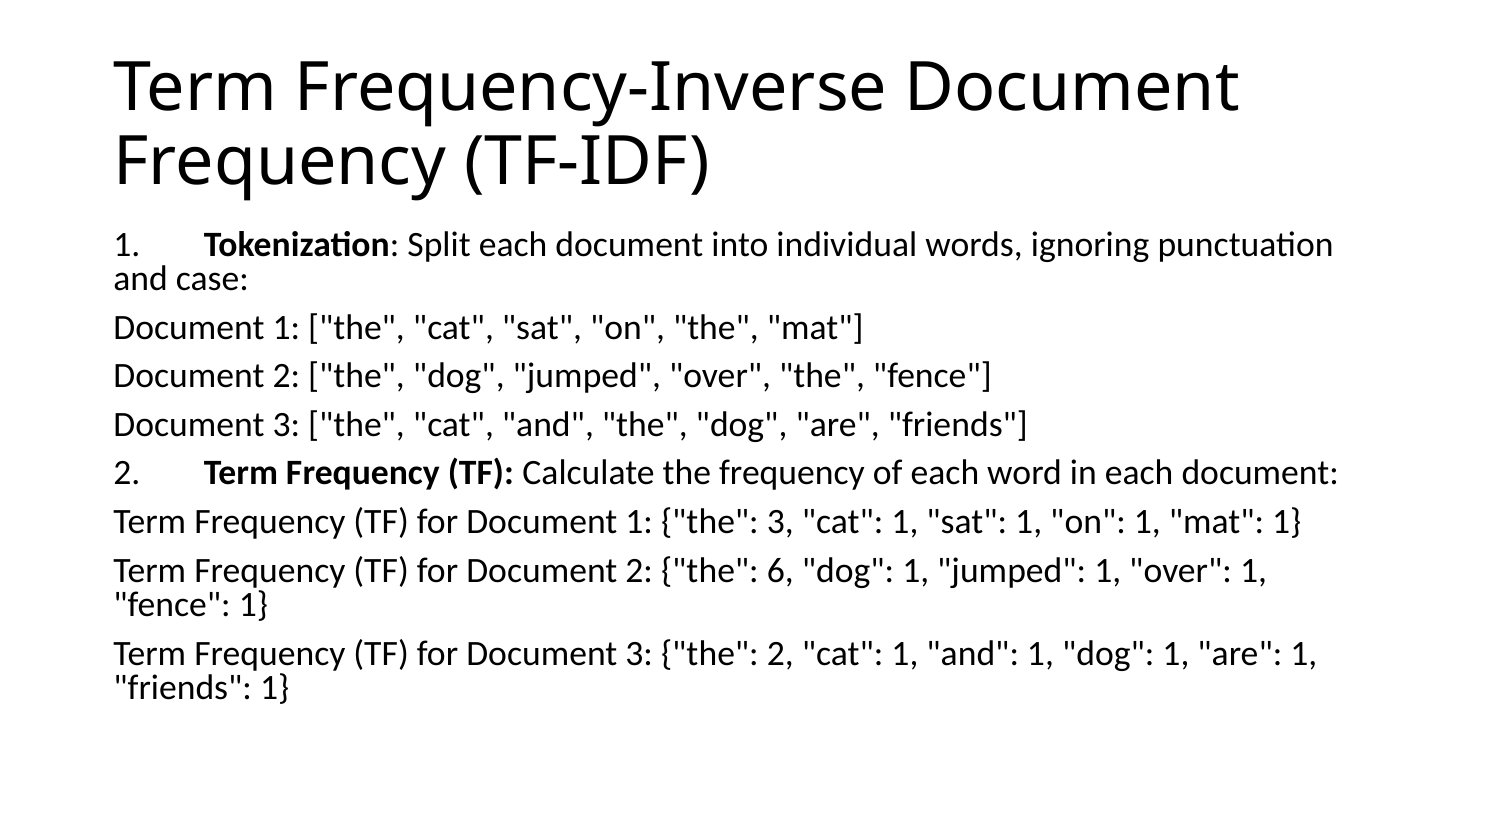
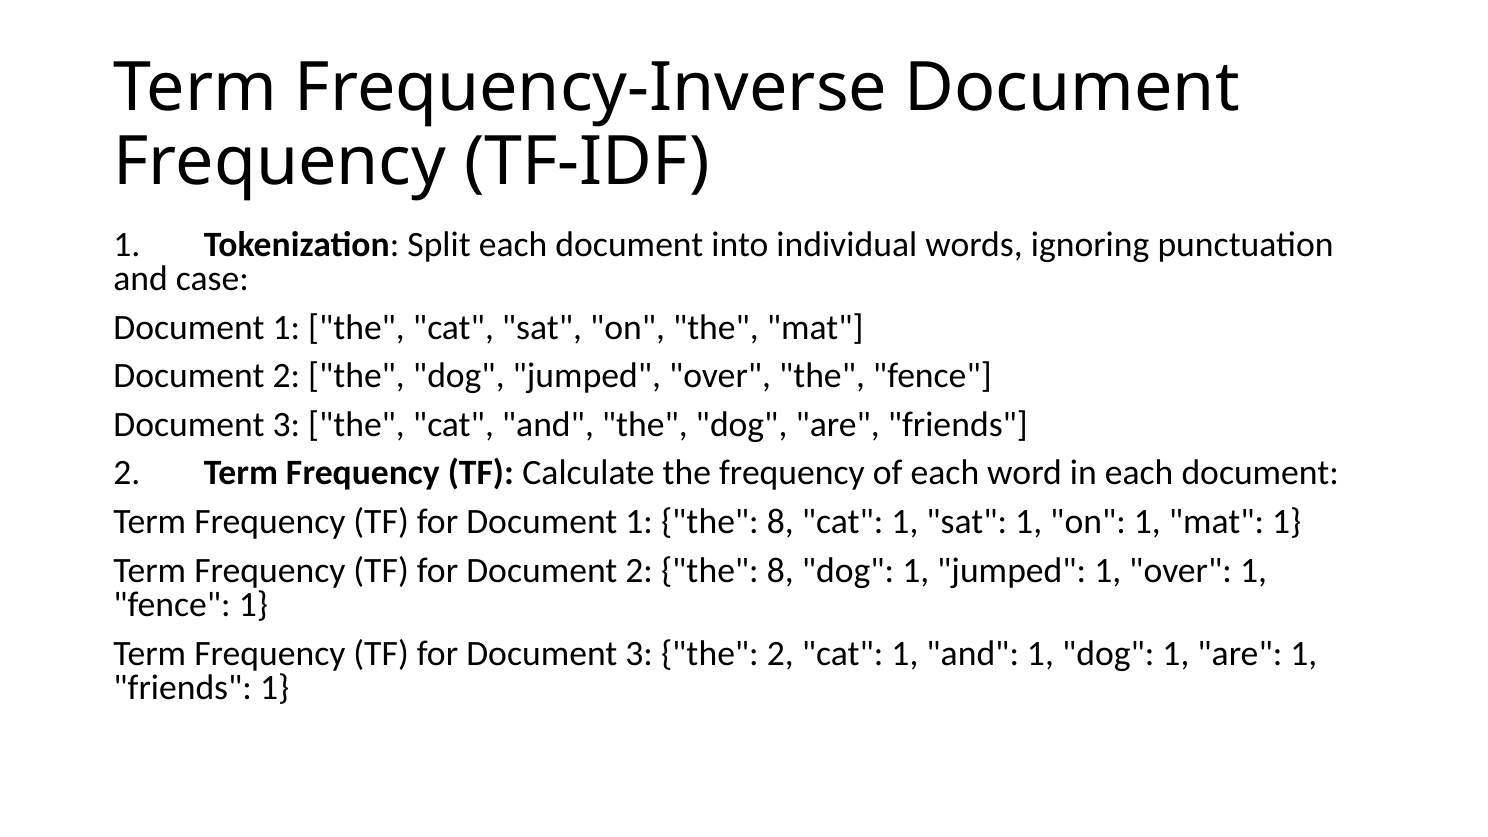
1 the 3: 3 -> 8
2 the 6: 6 -> 8
